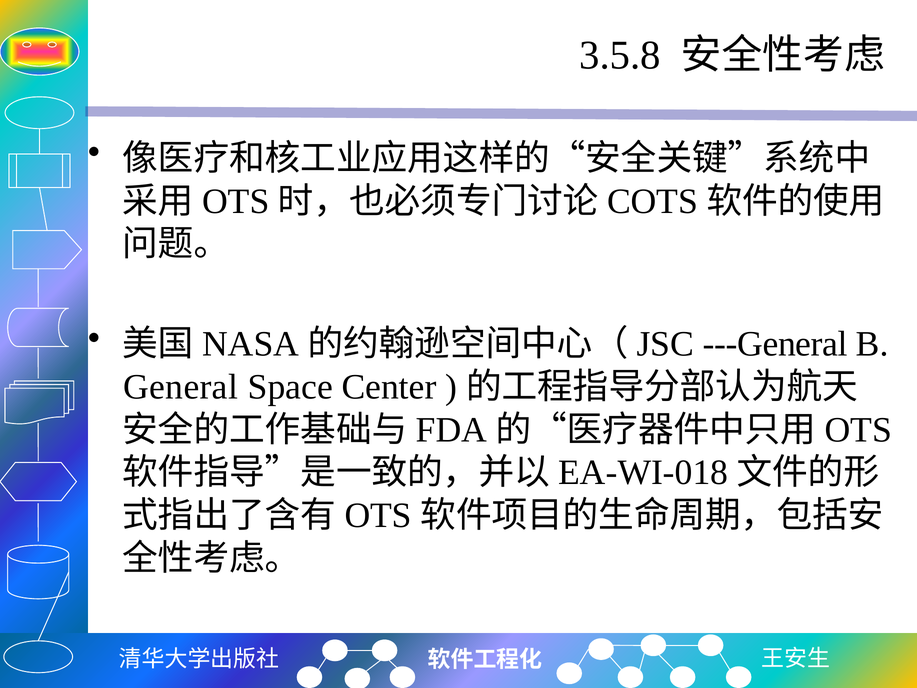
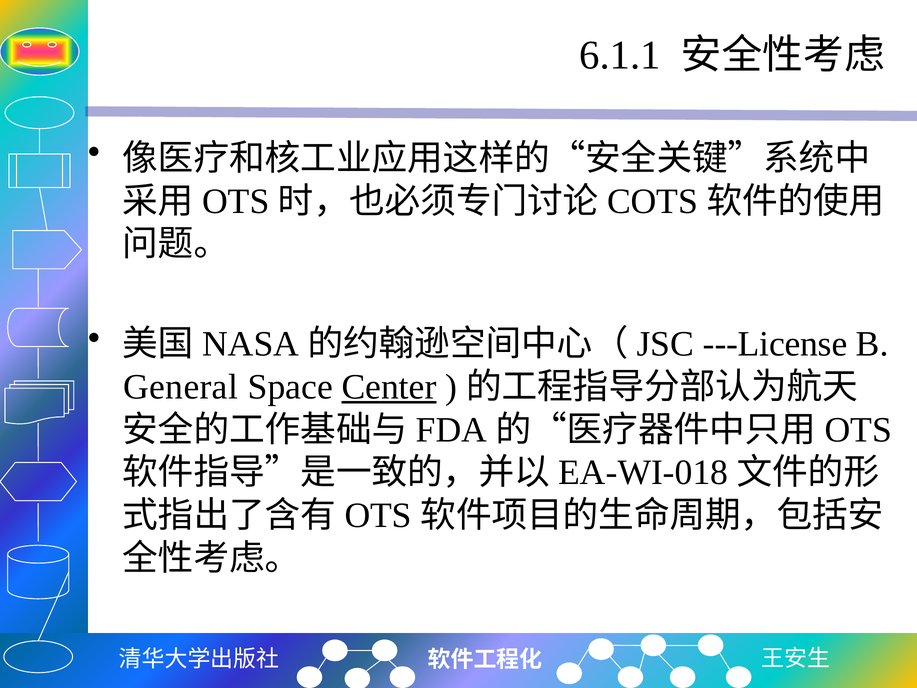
3.5.8: 3.5.8 -> 6.1.1
---General: ---General -> ---License
Center underline: none -> present
